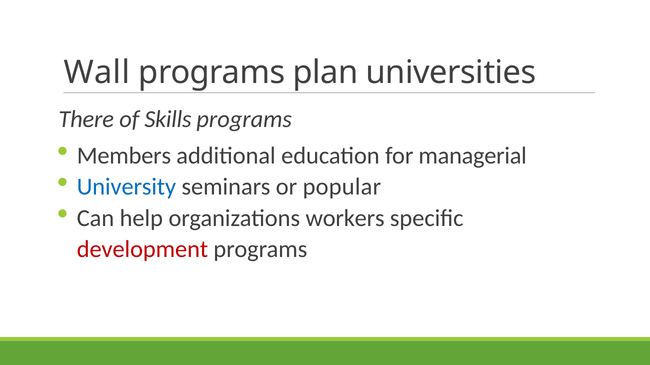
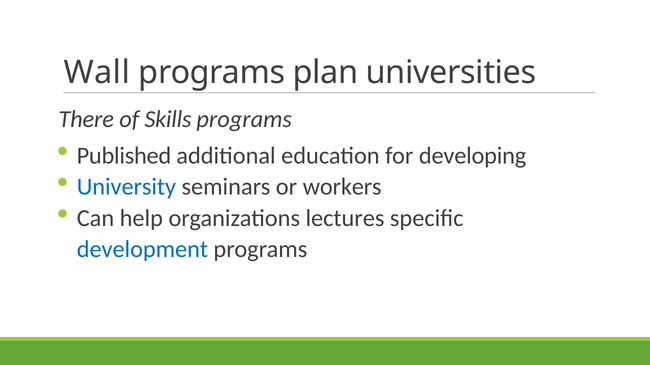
Members: Members -> Published
managerial: managerial -> developing
popular: popular -> workers
workers: workers -> lectures
development colour: red -> blue
